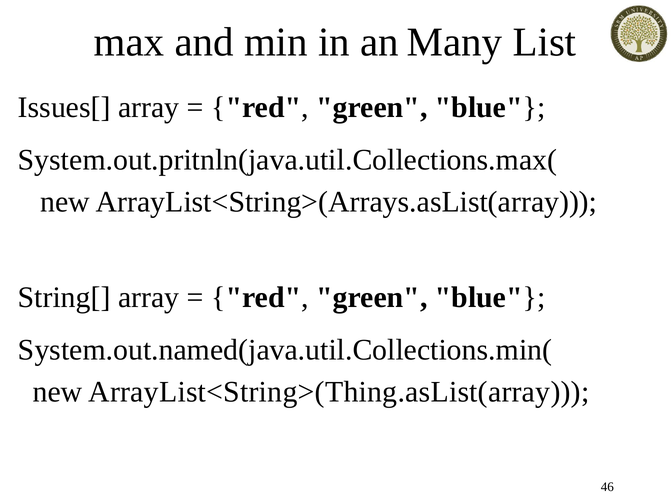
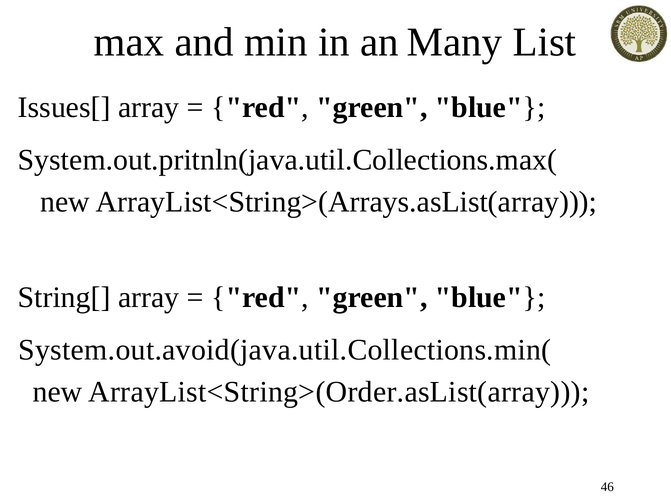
System.out.named(java.util.Collections.min(: System.out.named(java.util.Collections.min( -> System.out.avoid(java.util.Collections.min(
ArrayList<String>(Thing.asList(array: ArrayList<String>(Thing.asList(array -> ArrayList<String>(Order.asList(array
